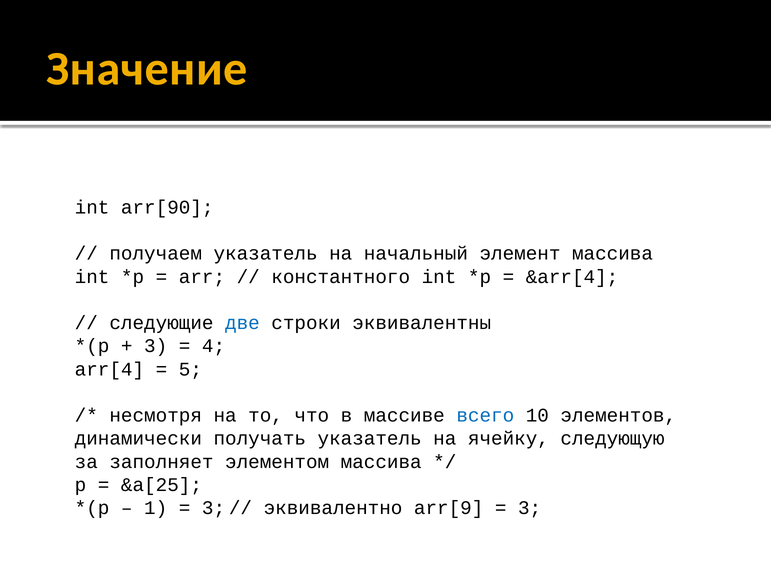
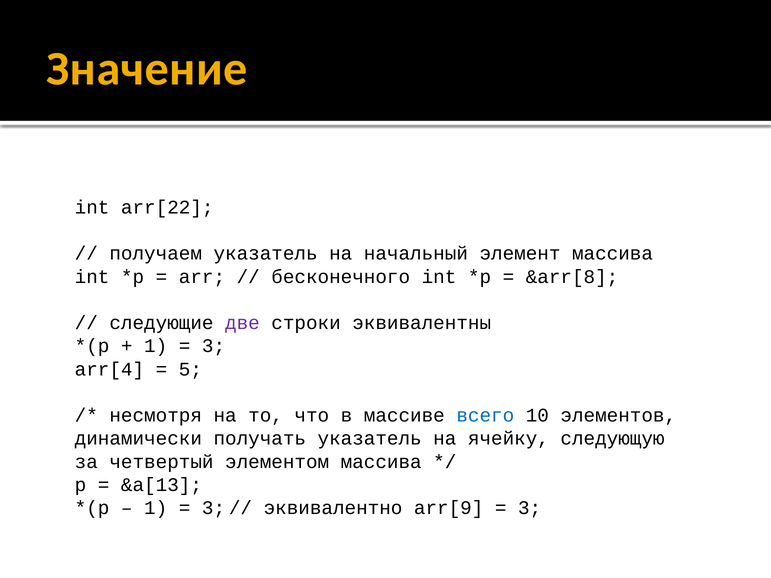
arr[90: arr[90 -> arr[22
константного: константного -> бесконечного
&arr[4: &arr[4 -> &arr[8
две colour: blue -> purple
3 at (156, 346): 3 -> 1
4 at (214, 346): 4 -> 3
заполняет: заполняет -> четвертый
&a[25: &a[25 -> &a[13
